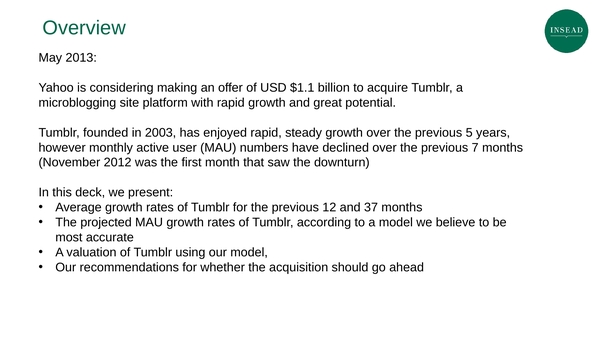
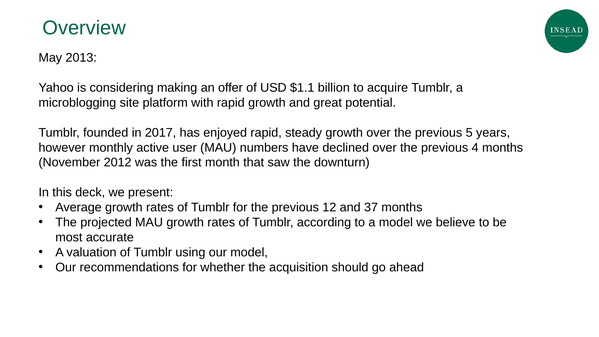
2003: 2003 -> 2017
7: 7 -> 4
